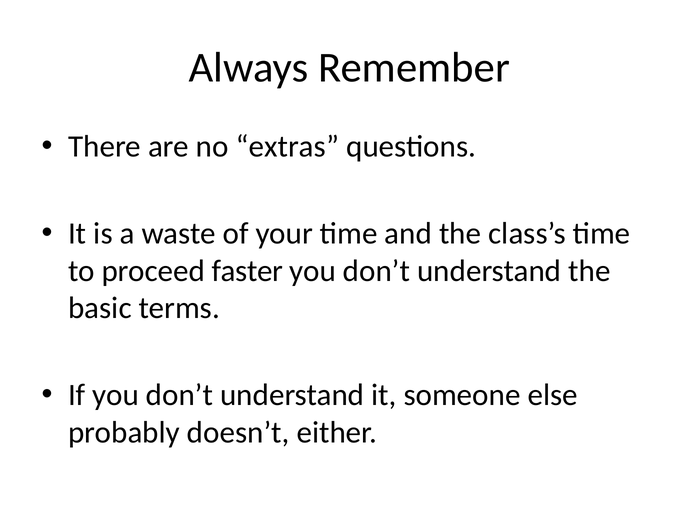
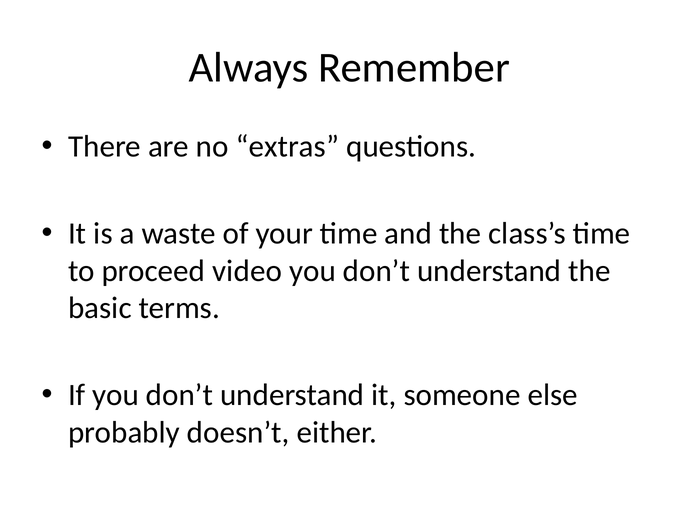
faster: faster -> video
